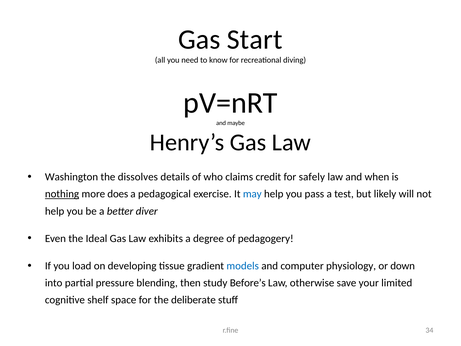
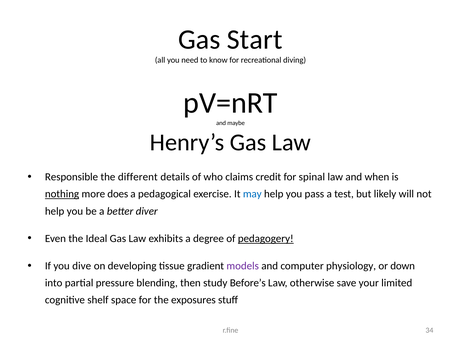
Washington: Washington -> Responsible
dissolves: dissolves -> different
safely: safely -> spinal
pedagogery underline: none -> present
load: load -> dive
models colour: blue -> purple
deliberate: deliberate -> exposures
